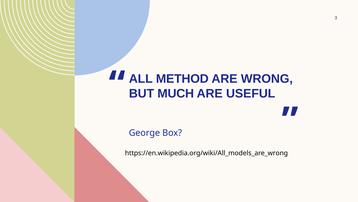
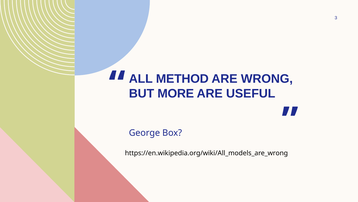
MUCH: MUCH -> MORE
